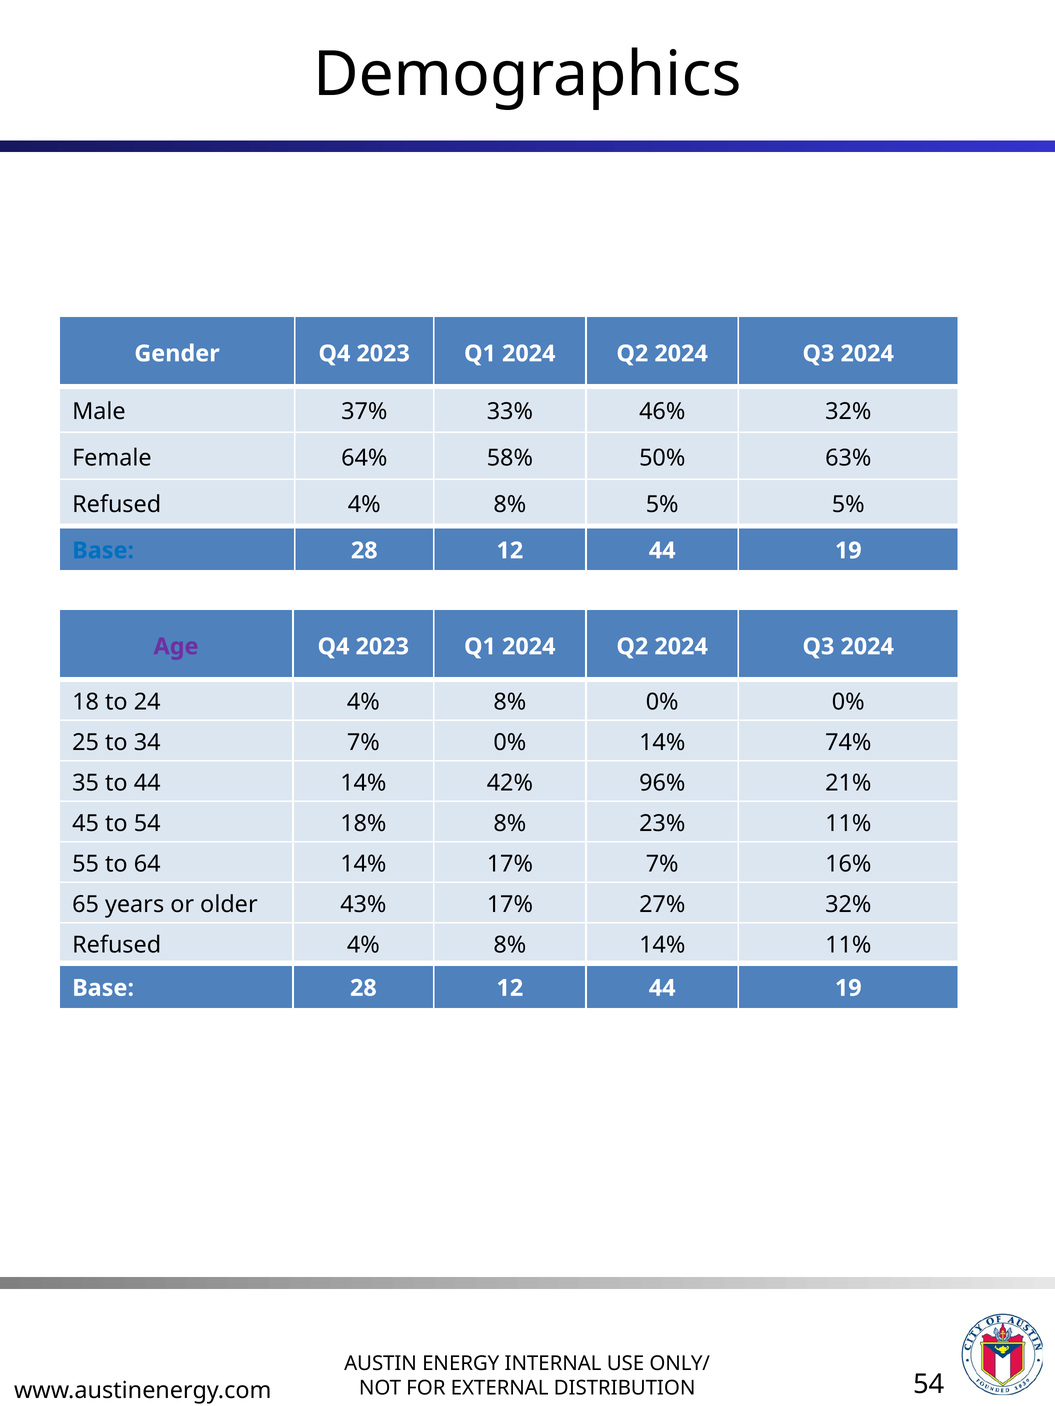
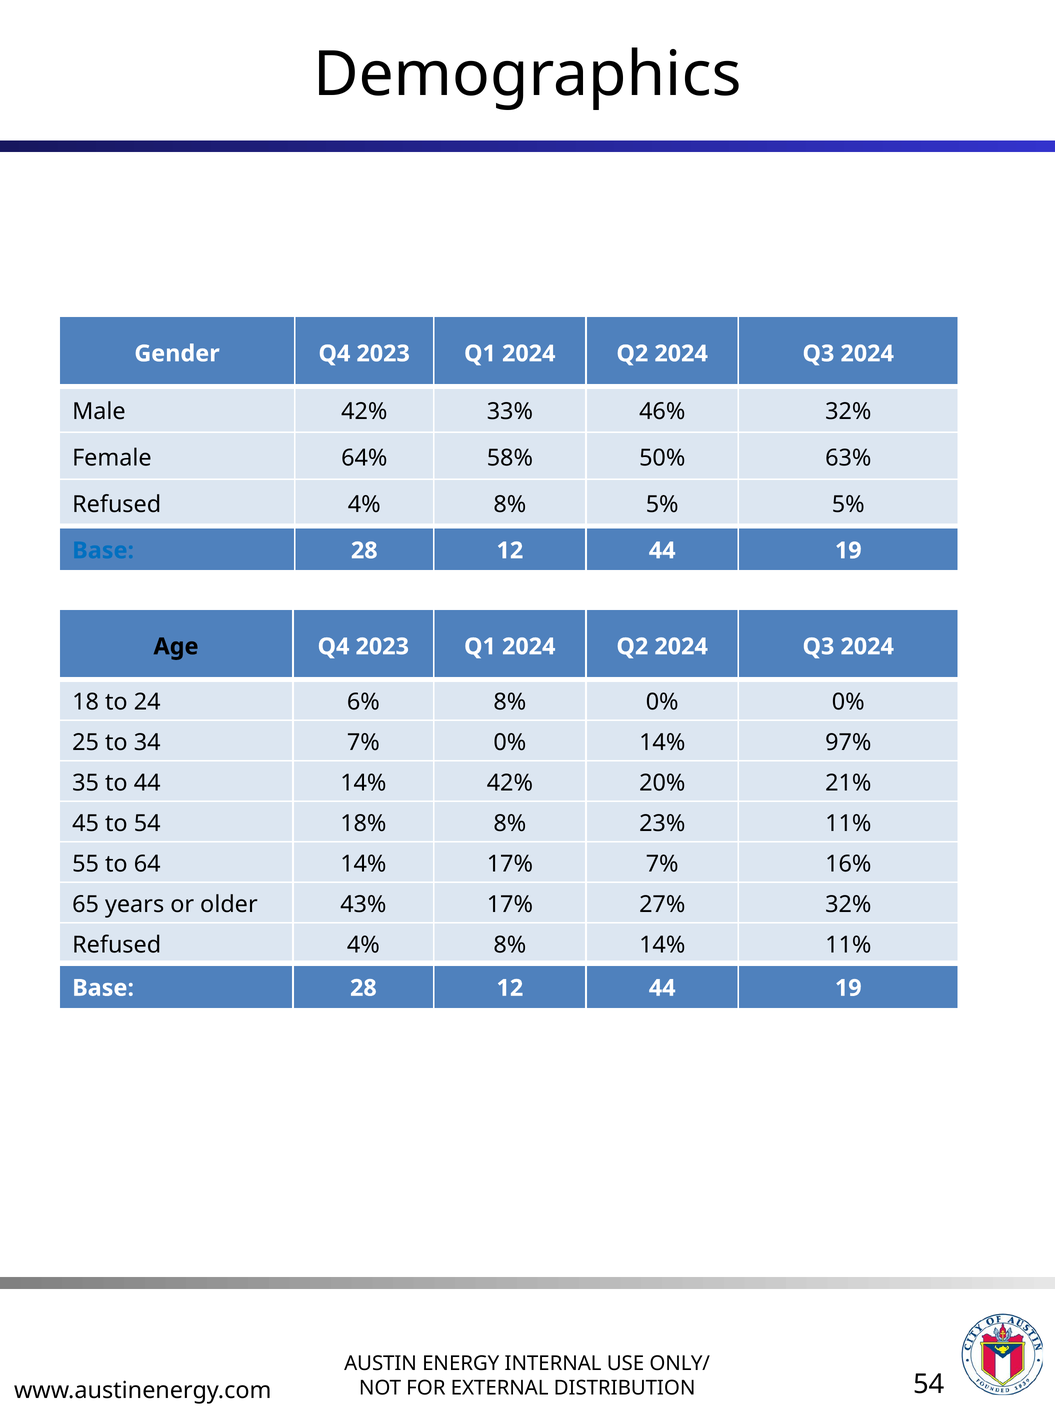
Male 37%: 37% -> 42%
Age colour: purple -> black
24 4%: 4% -> 6%
74%: 74% -> 97%
96%: 96% -> 20%
